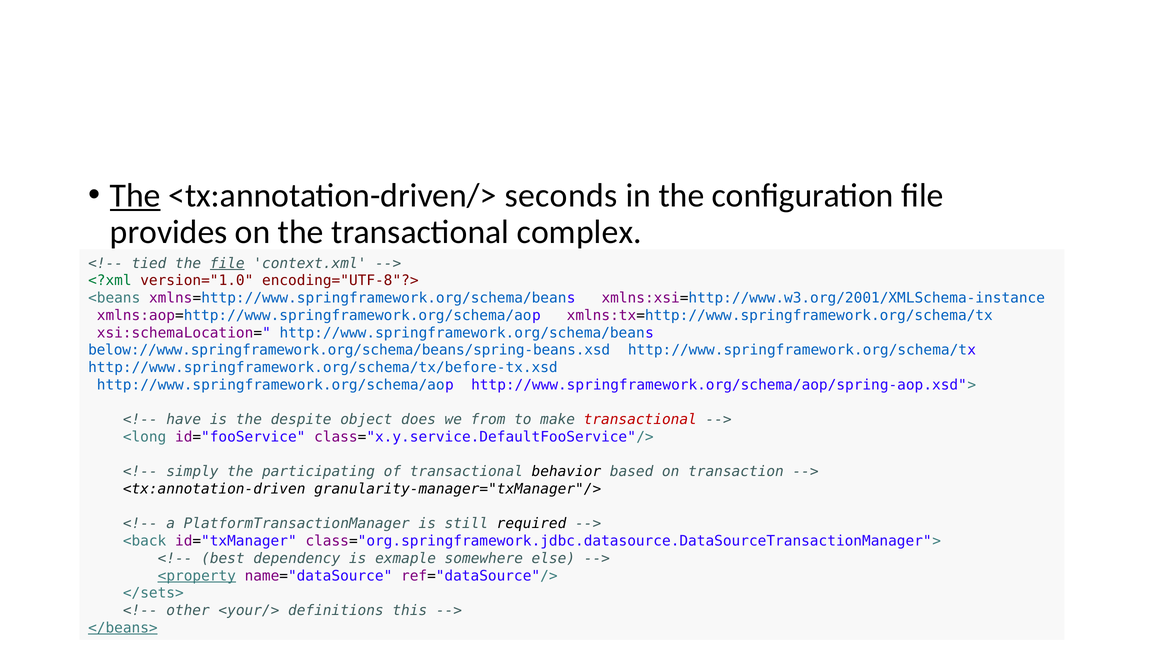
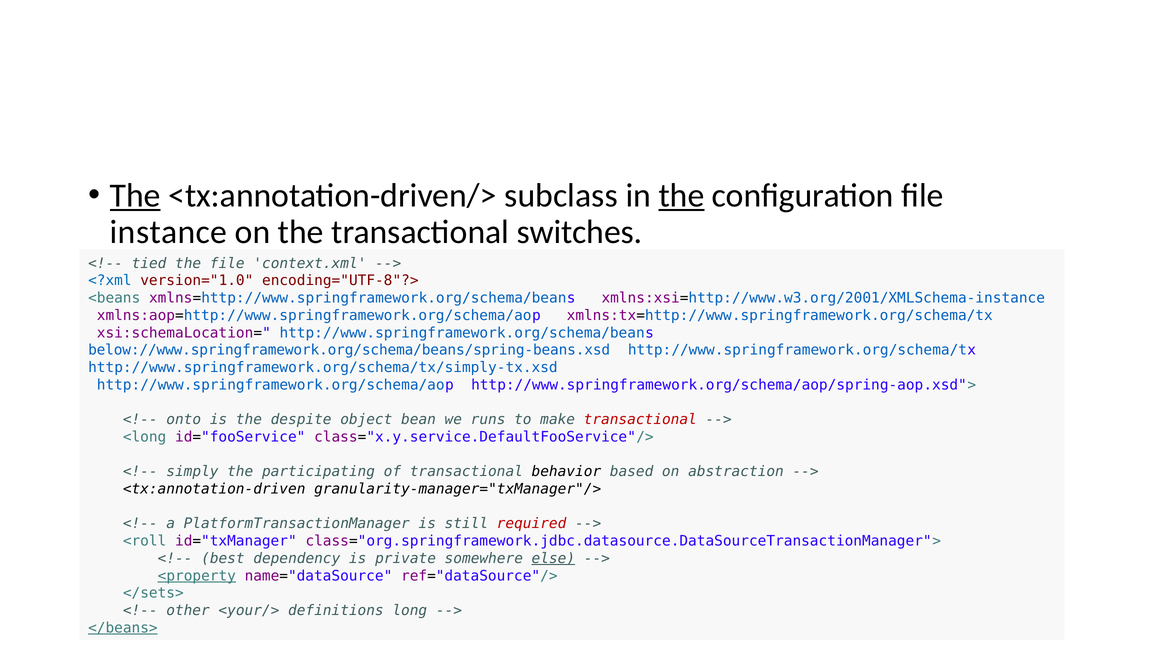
seconds: seconds -> subclass
the at (681, 196) underline: none -> present
provides: provides -> instance
complex: complex -> switches
file at (227, 263) underline: present -> none
<?xml colour: green -> blue
http://www.springframework.org/schema/tx/before-tx.xsd: http://www.springframework.org/schema/tx/before-tx.xsd -> http://www.springframework.org/schema/tx/simply-tx.xsd
have: have -> onto
does: does -> bean
from: from -> runs
transaction: transaction -> abstraction
required colour: black -> red
<back: <back -> <roll
exmaple: exmaple -> private
else underline: none -> present
this: this -> long
